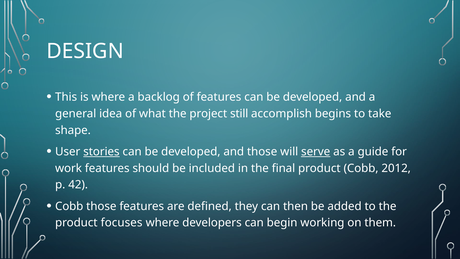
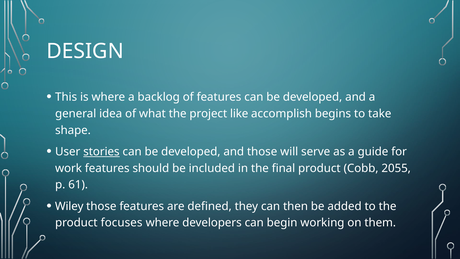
still: still -> like
serve underline: present -> none
2012: 2012 -> 2055
42: 42 -> 61
Cobb at (69, 206): Cobb -> Wiley
